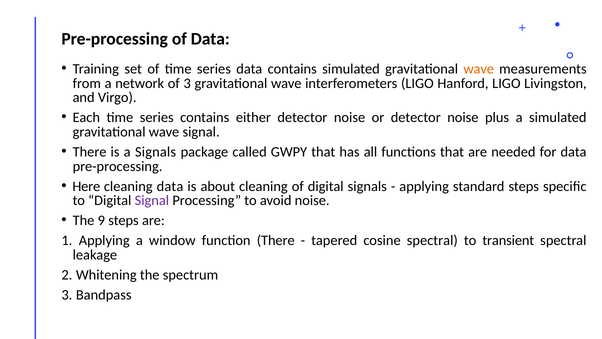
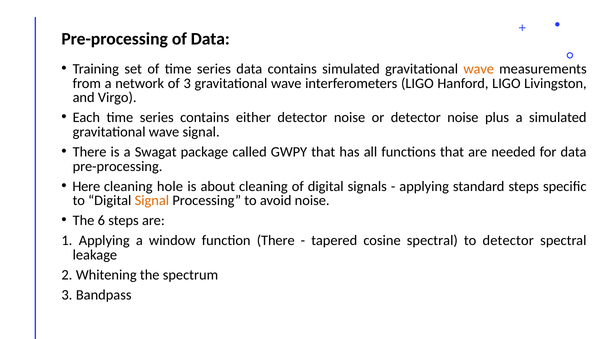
a Signals: Signals -> Swagat
cleaning data: data -> hole
Signal at (152, 200) colour: purple -> orange
9: 9 -> 6
to transient: transient -> detector
